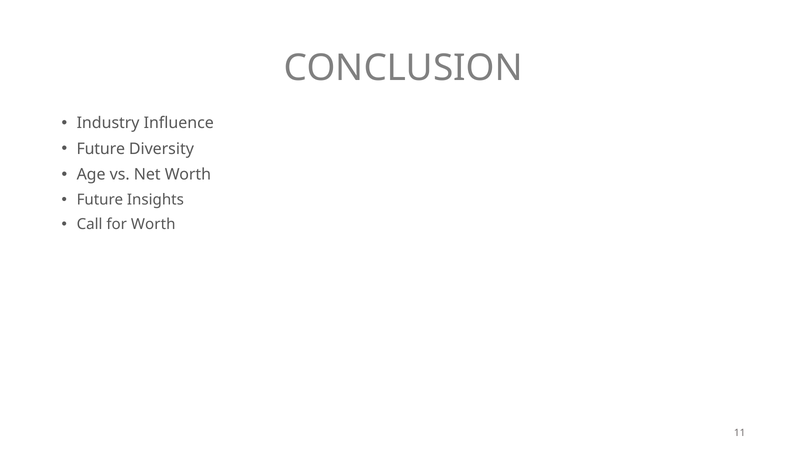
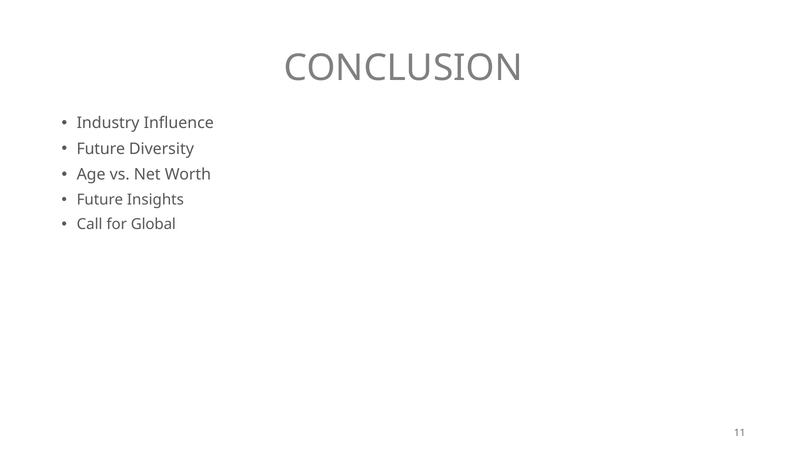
for Worth: Worth -> Global
